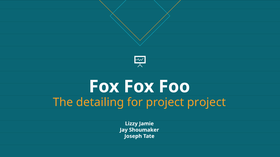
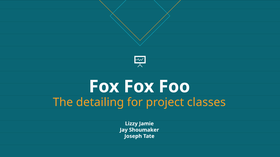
project project: project -> classes
